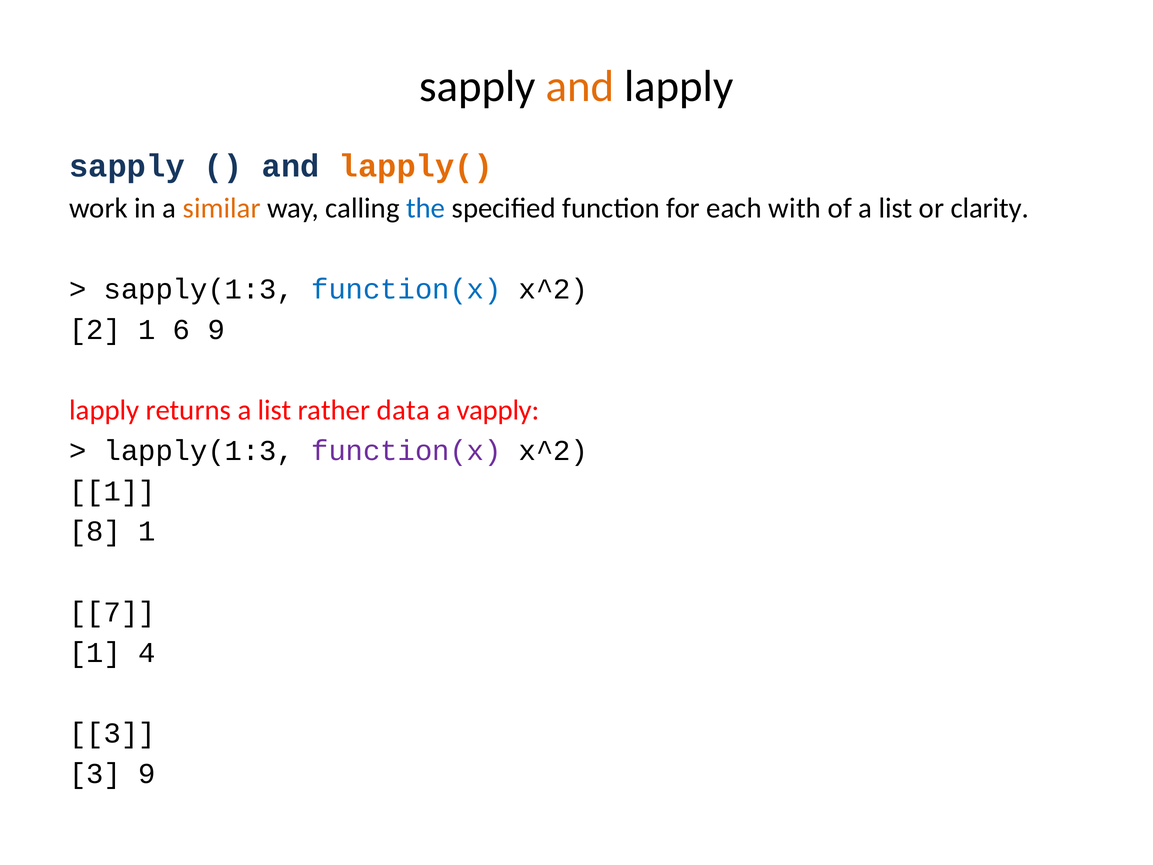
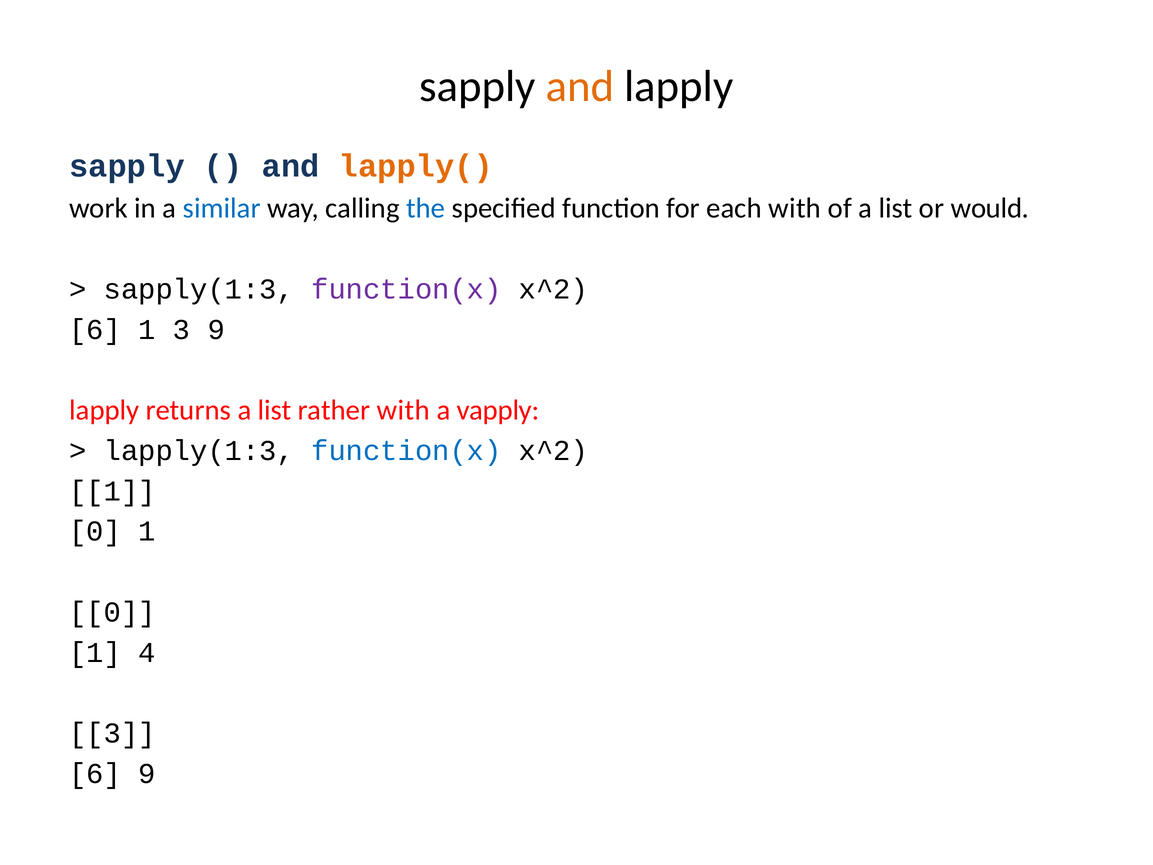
similar colour: orange -> blue
clarity: clarity -> would
function(x at (406, 289) colour: blue -> purple
2 at (95, 329): 2 -> 6
1 6: 6 -> 3
rather data: data -> with
function(x at (406, 451) colour: purple -> blue
8 at (95, 531): 8 -> 0
7 at (112, 612): 7 -> 0
3 at (95, 773): 3 -> 6
